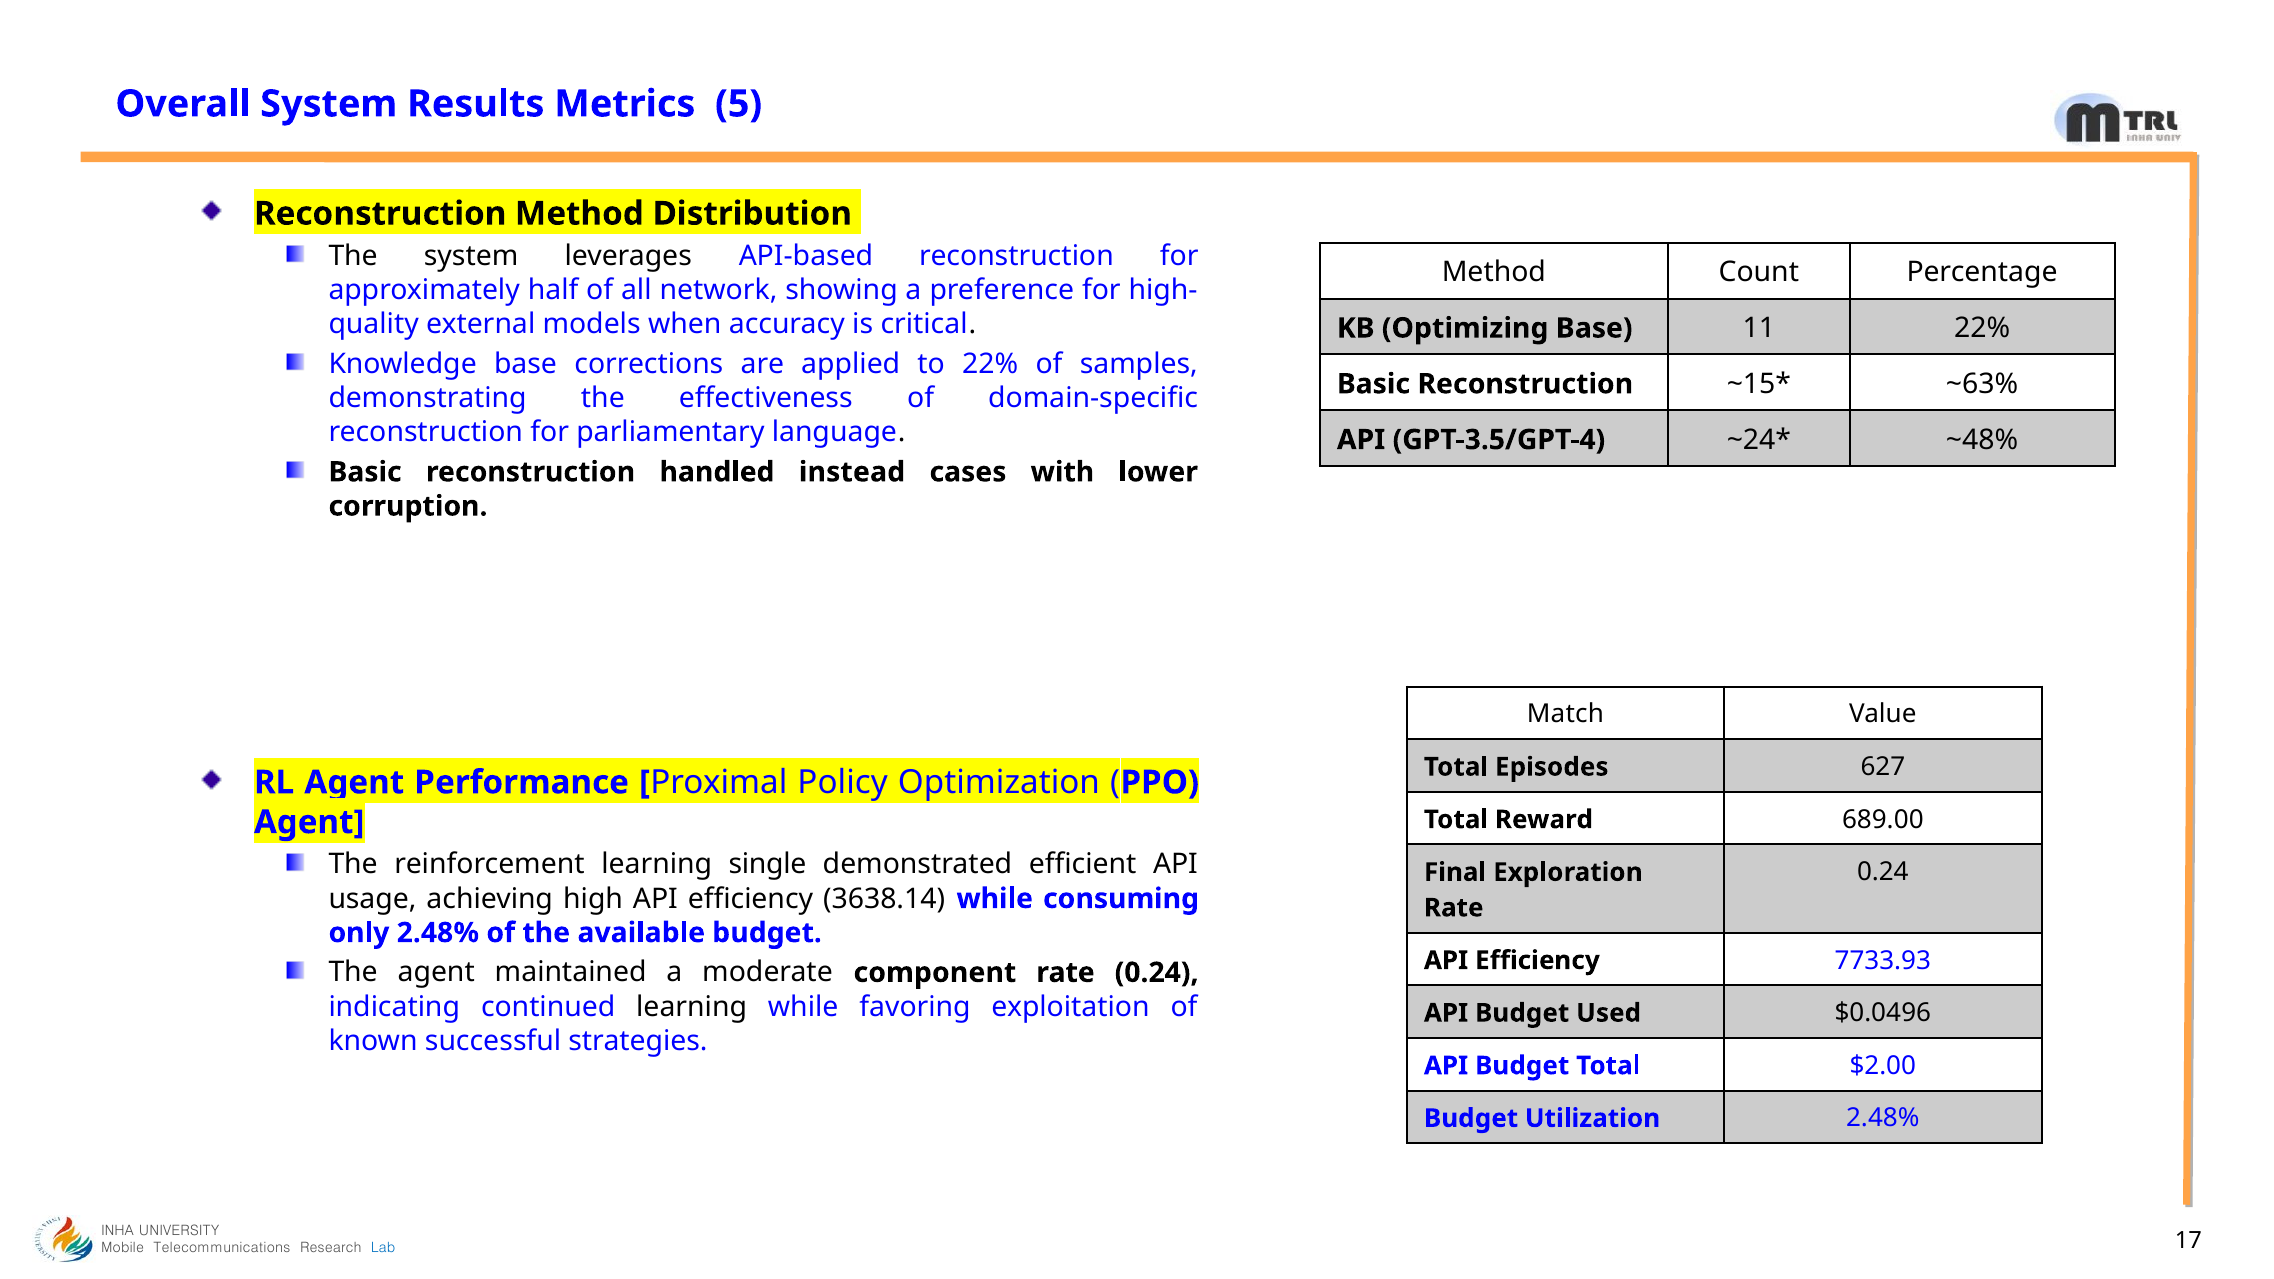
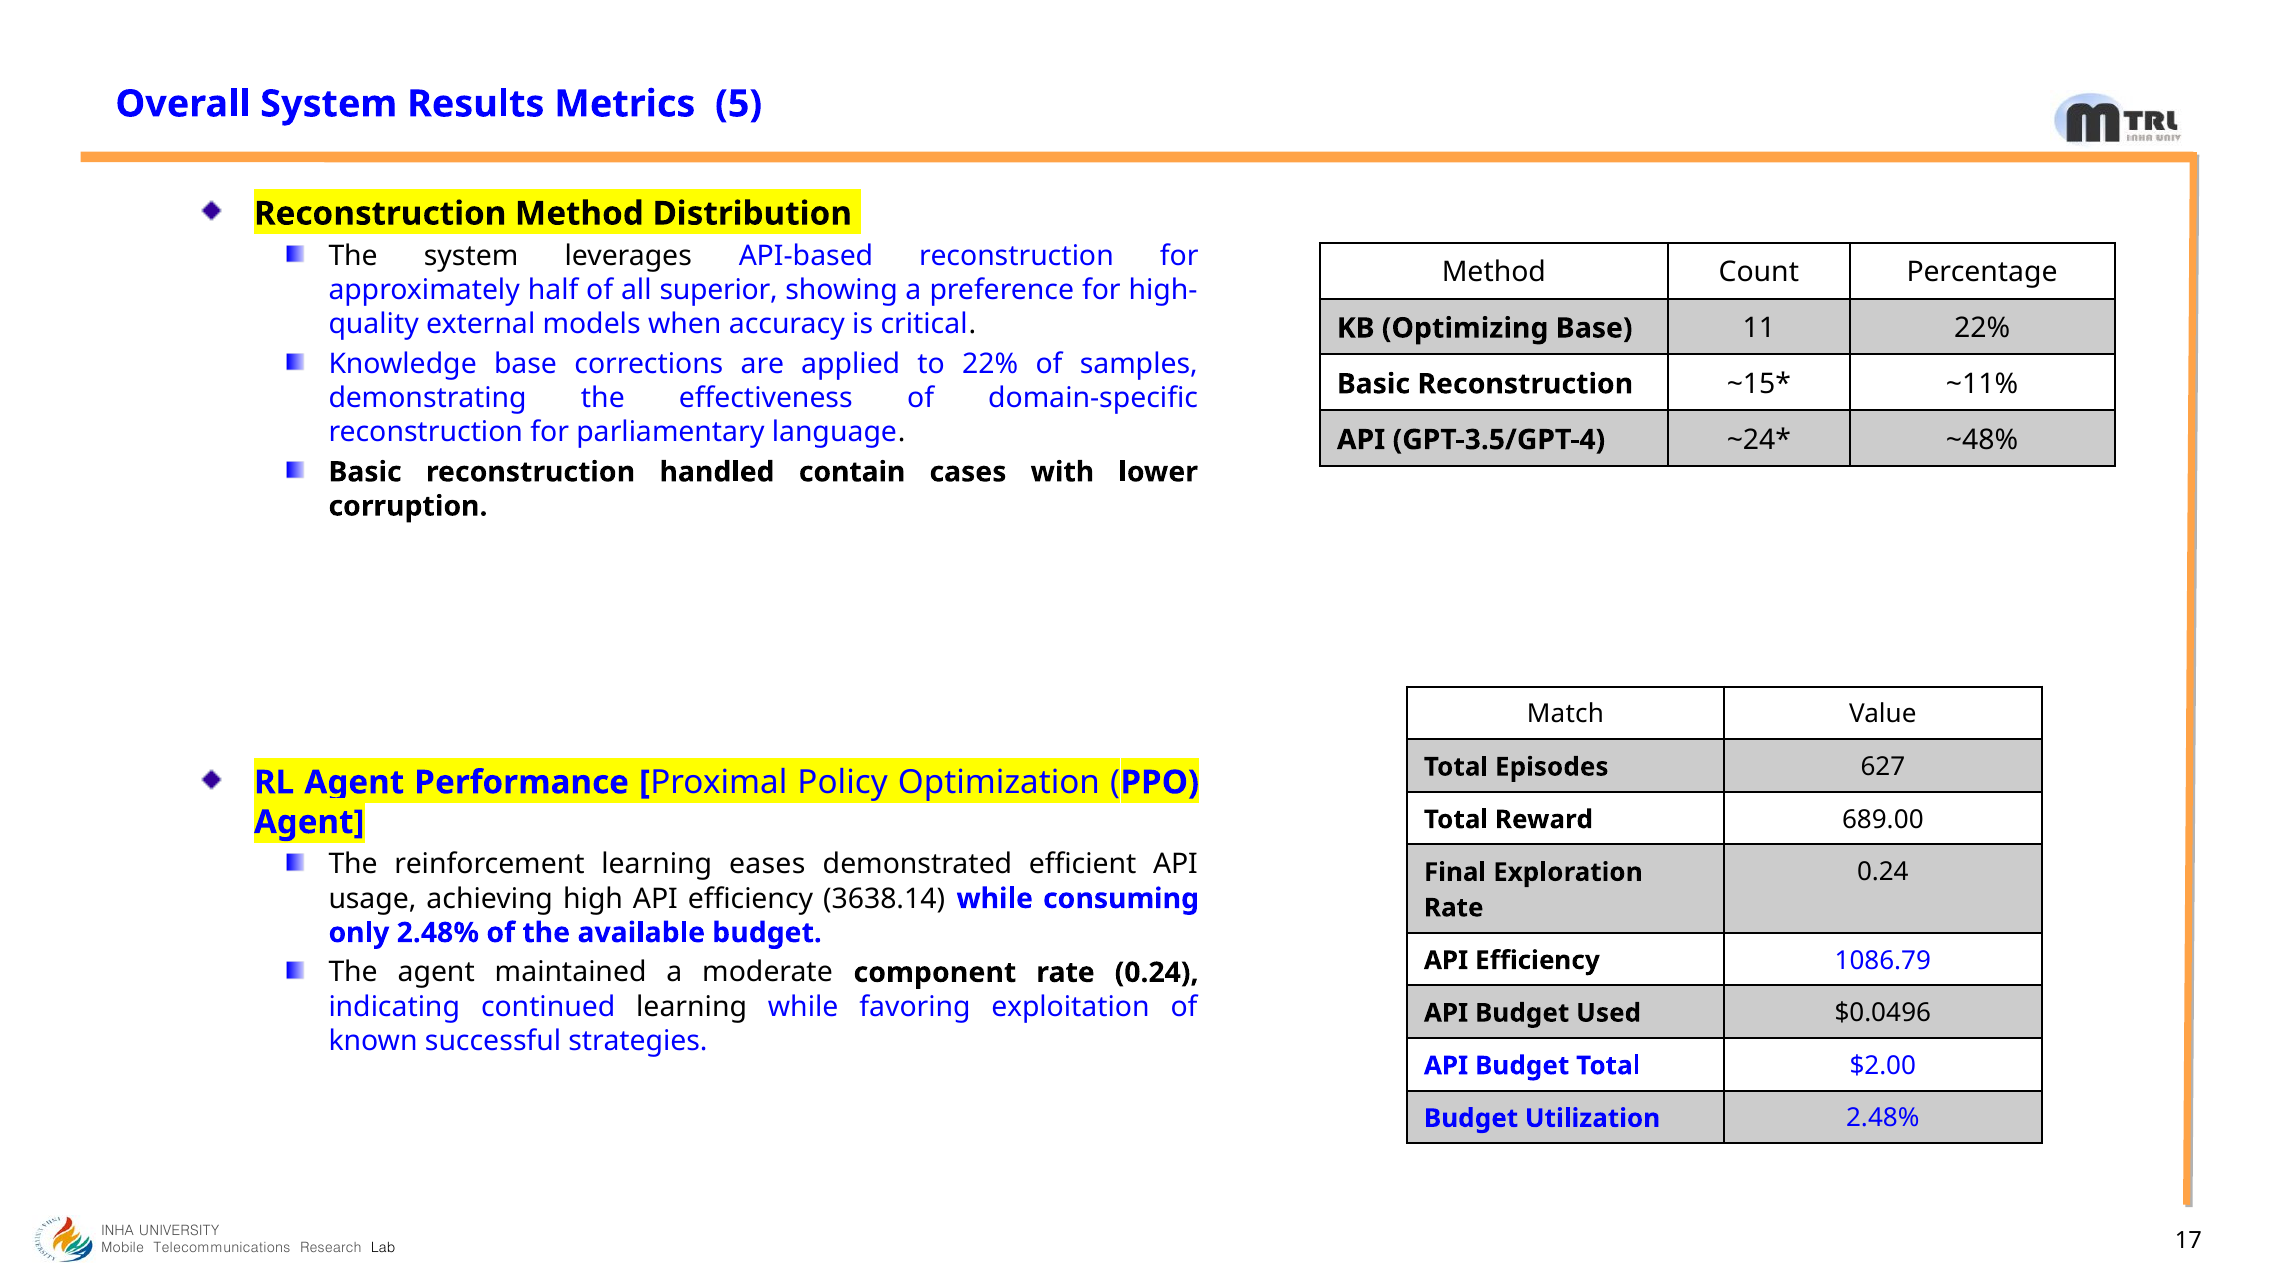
network: network -> superior
~63%: ~63% -> ~11%
instead: instead -> contain
single: single -> eases
7733.93: 7733.93 -> 1086.79
Lab colour: blue -> black
